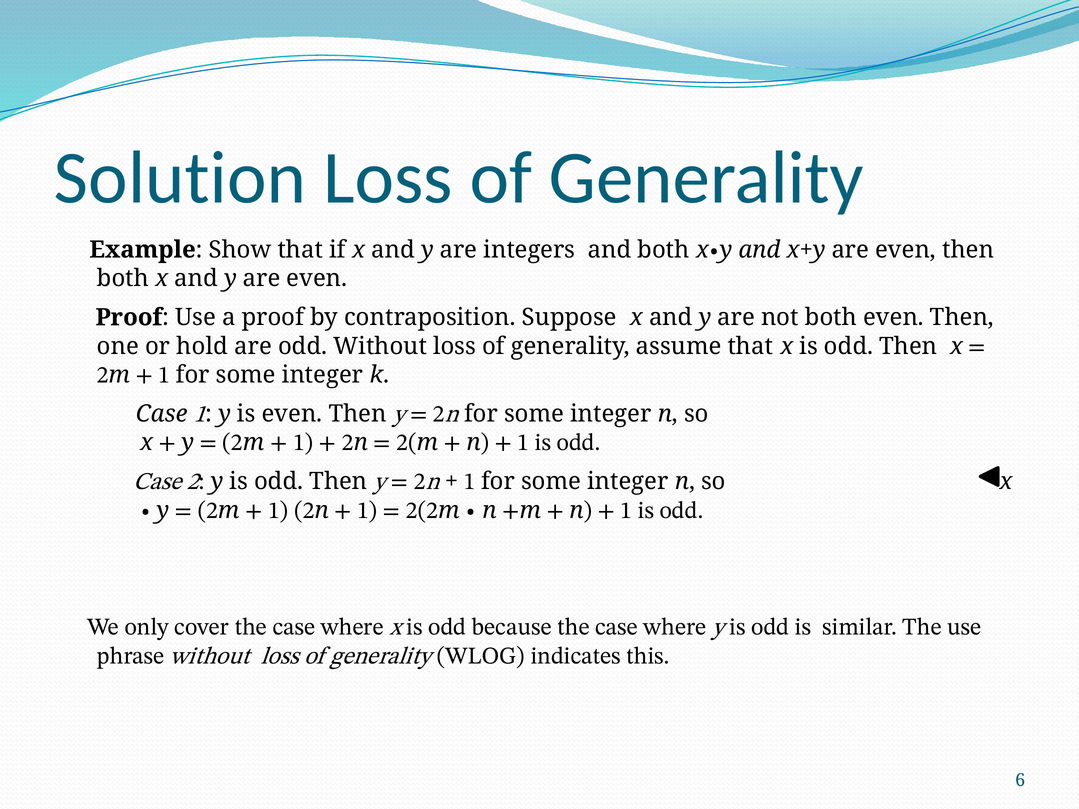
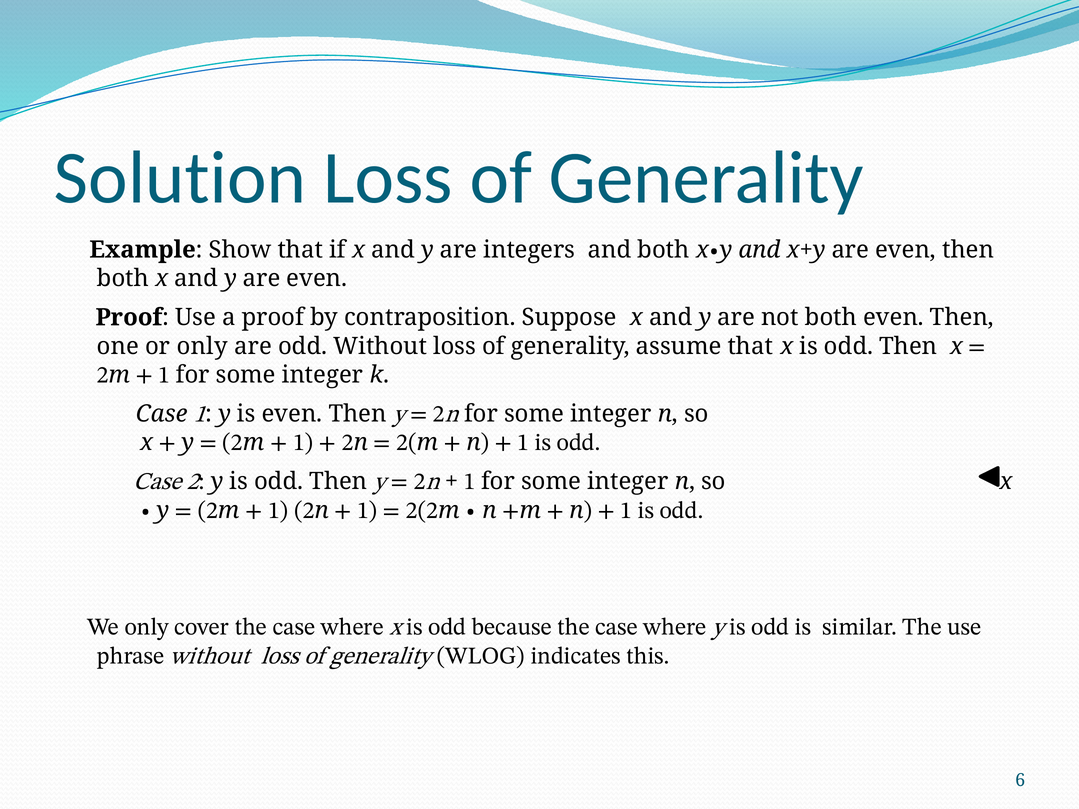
or hold: hold -> only
